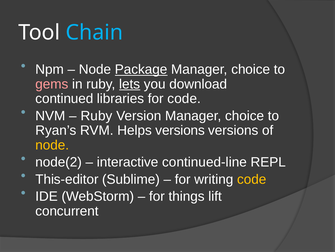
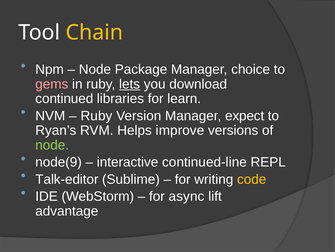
Chain colour: light blue -> yellow
Package underline: present -> none
for code: code -> learn
Version Manager choice: choice -> expect
Helps versions: versions -> improve
node at (52, 145) colour: yellow -> light green
node(2: node(2 -> node(9
This-editor: This-editor -> Talk-editor
things: things -> async
concurrent: concurrent -> advantage
